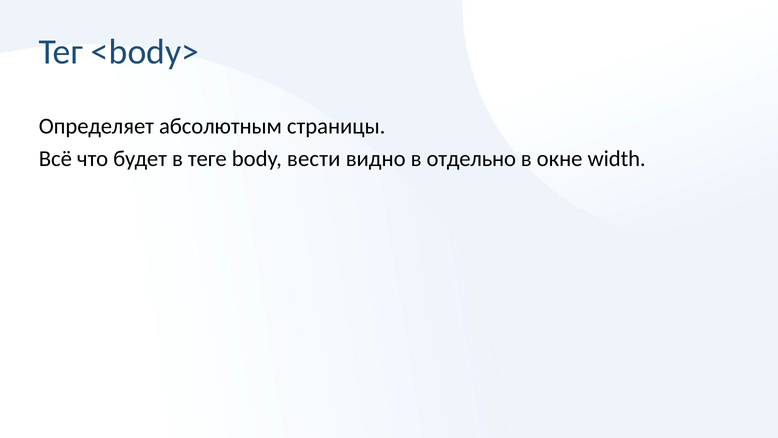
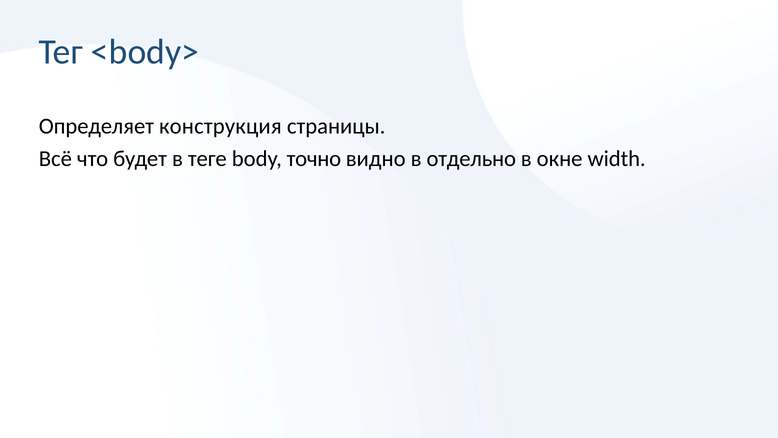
абсолютным: абсолютным -> конструкция
вести: вести -> точно
